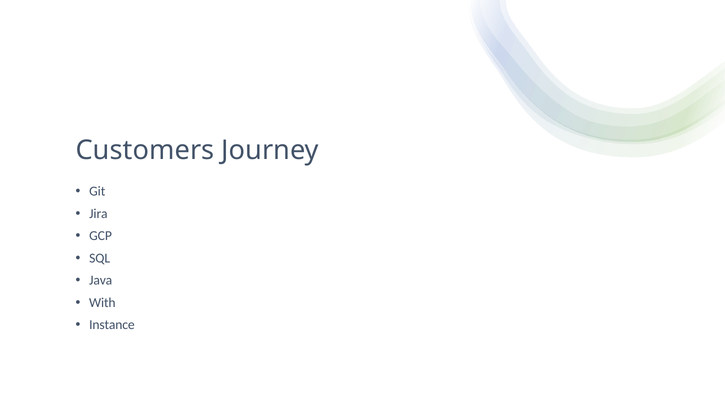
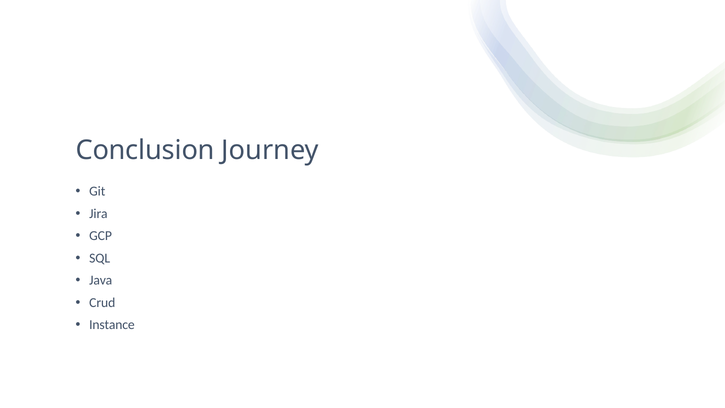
Customers: Customers -> Conclusion
With: With -> Crud
